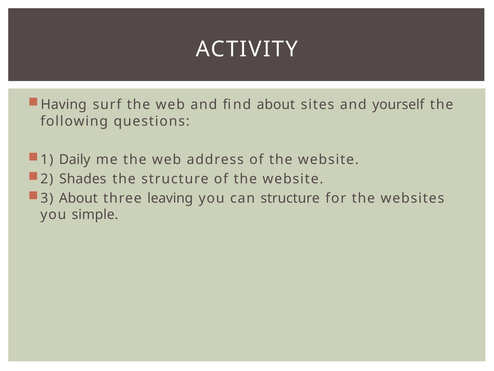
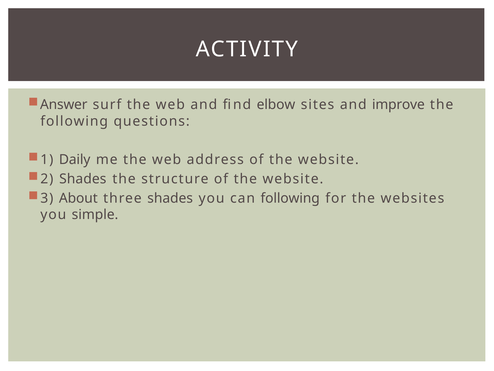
Having: Having -> Answer
find about: about -> elbow
yourself: yourself -> improve
three leaving: leaving -> shades
can structure: structure -> following
